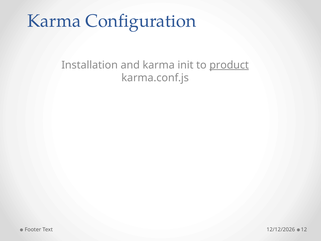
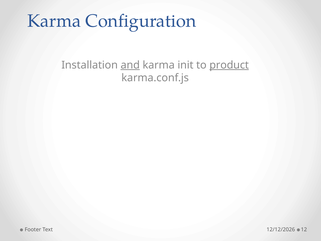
and underline: none -> present
